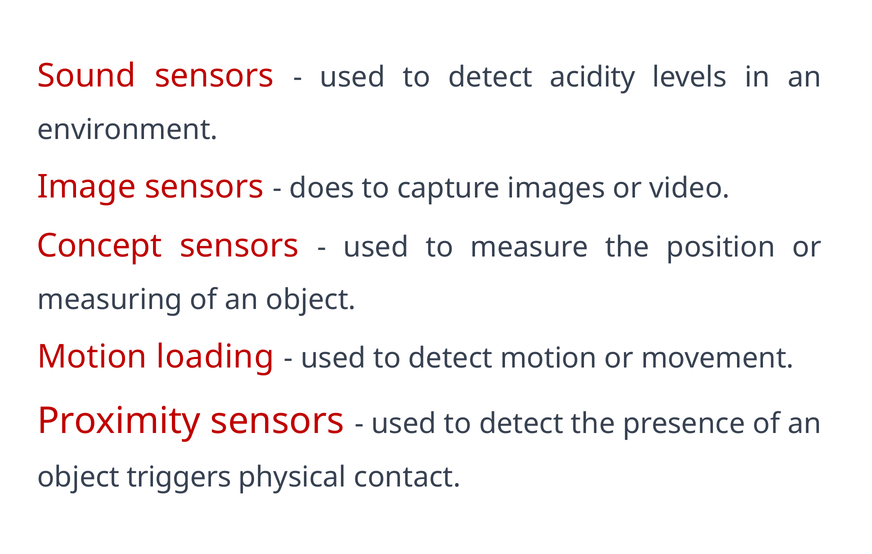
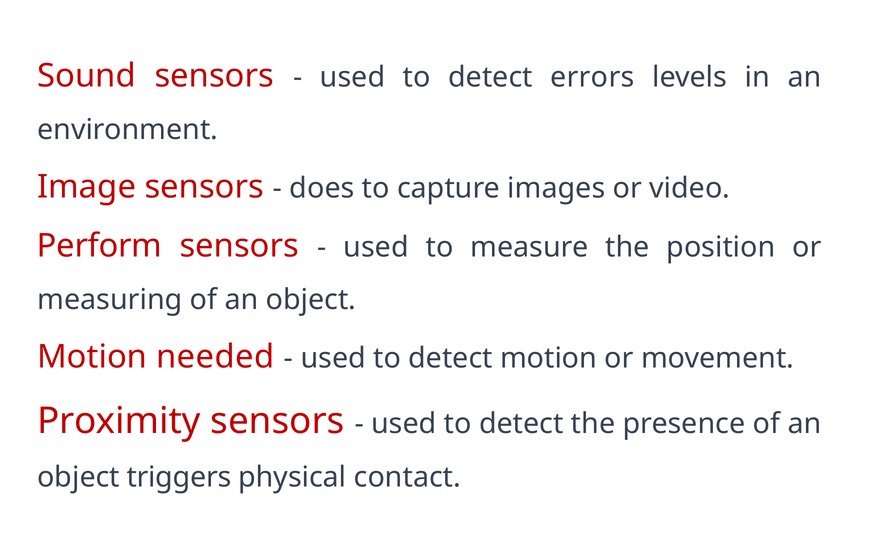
acidity: acidity -> errors
Concept: Concept -> Perform
loading: loading -> needed
